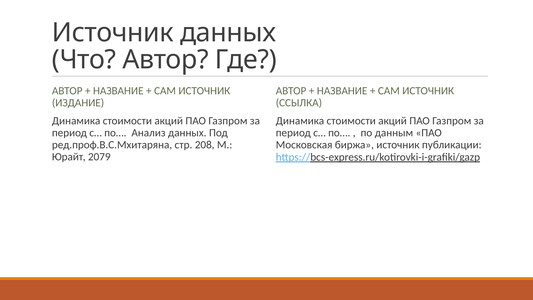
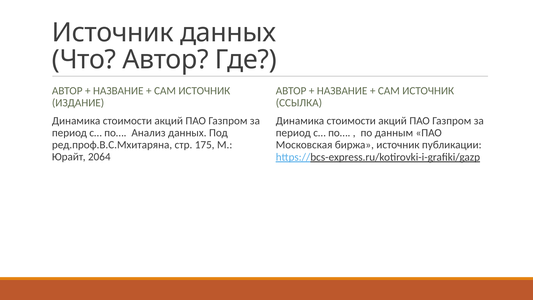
208: 208 -> 175
2079: 2079 -> 2064
